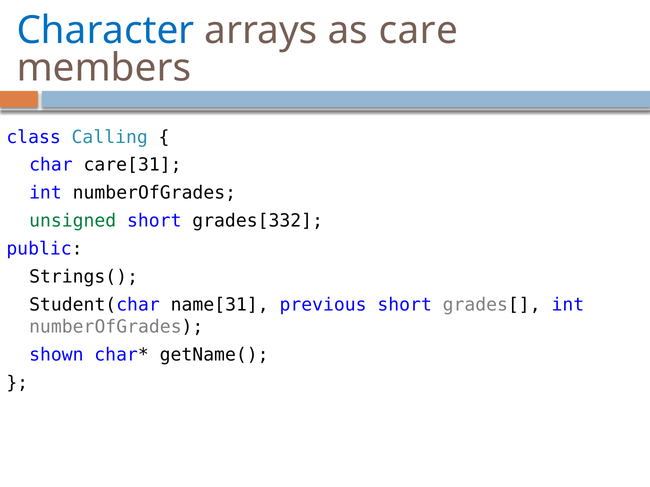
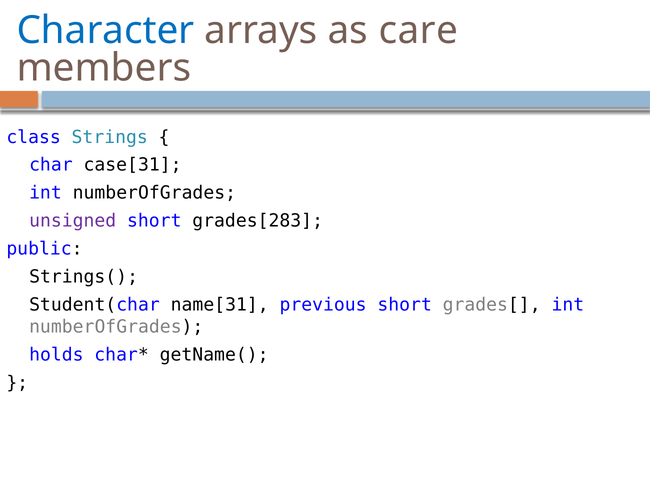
Calling: Calling -> Strings
care[31: care[31 -> case[31
unsigned colour: green -> purple
grades[332: grades[332 -> grades[283
shown: shown -> holds
